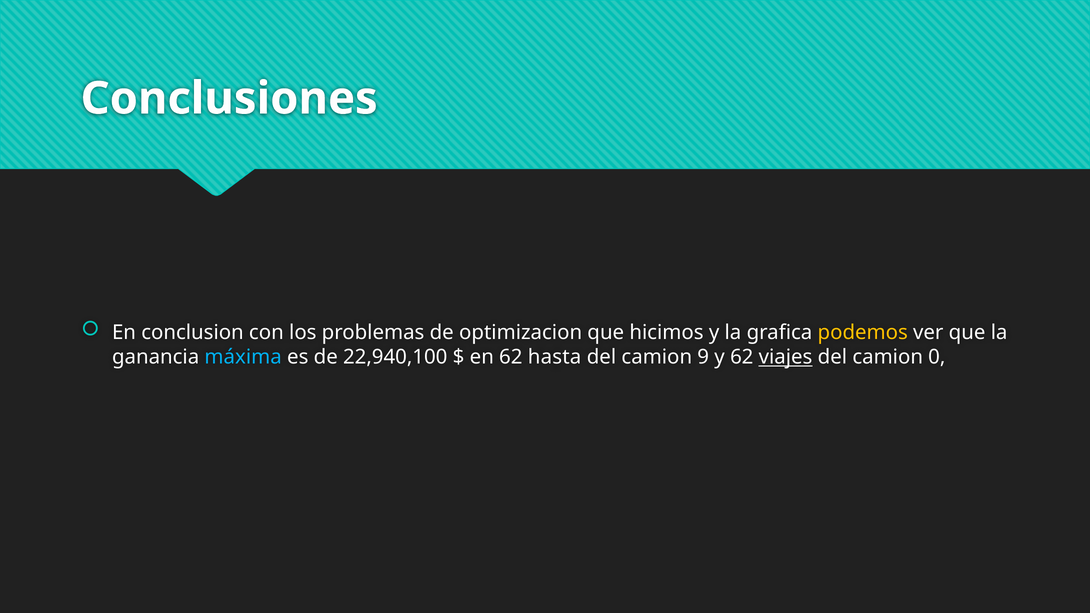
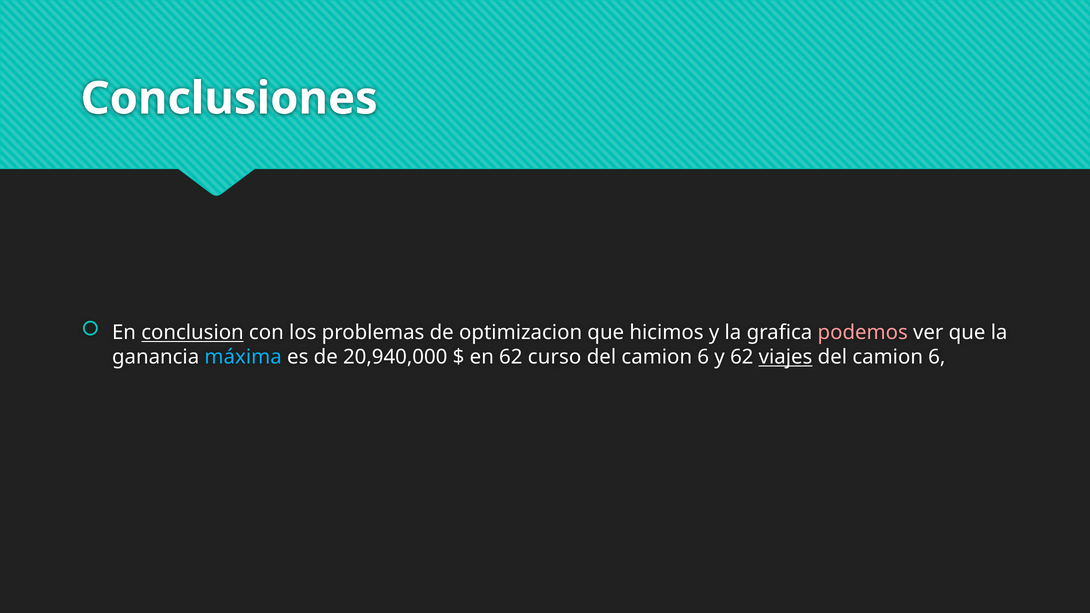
conclusion underline: none -> present
podemos colour: yellow -> pink
22,940,100: 22,940,100 -> 20,940,000
hasta: hasta -> curso
9 at (703, 357): 9 -> 6
0 at (937, 357): 0 -> 6
